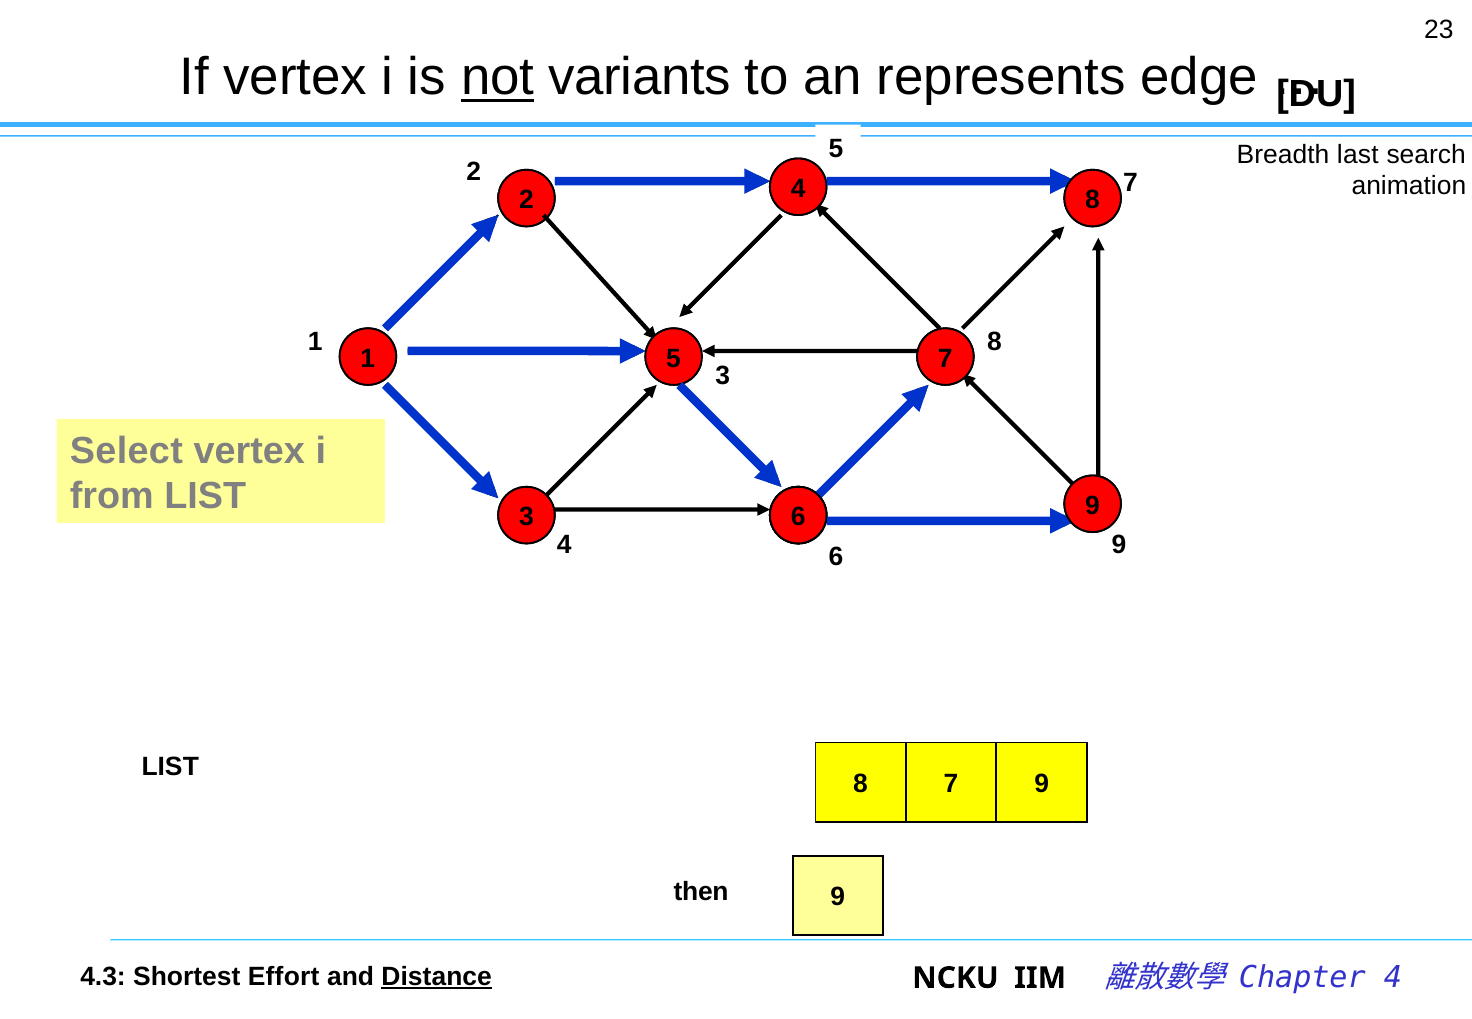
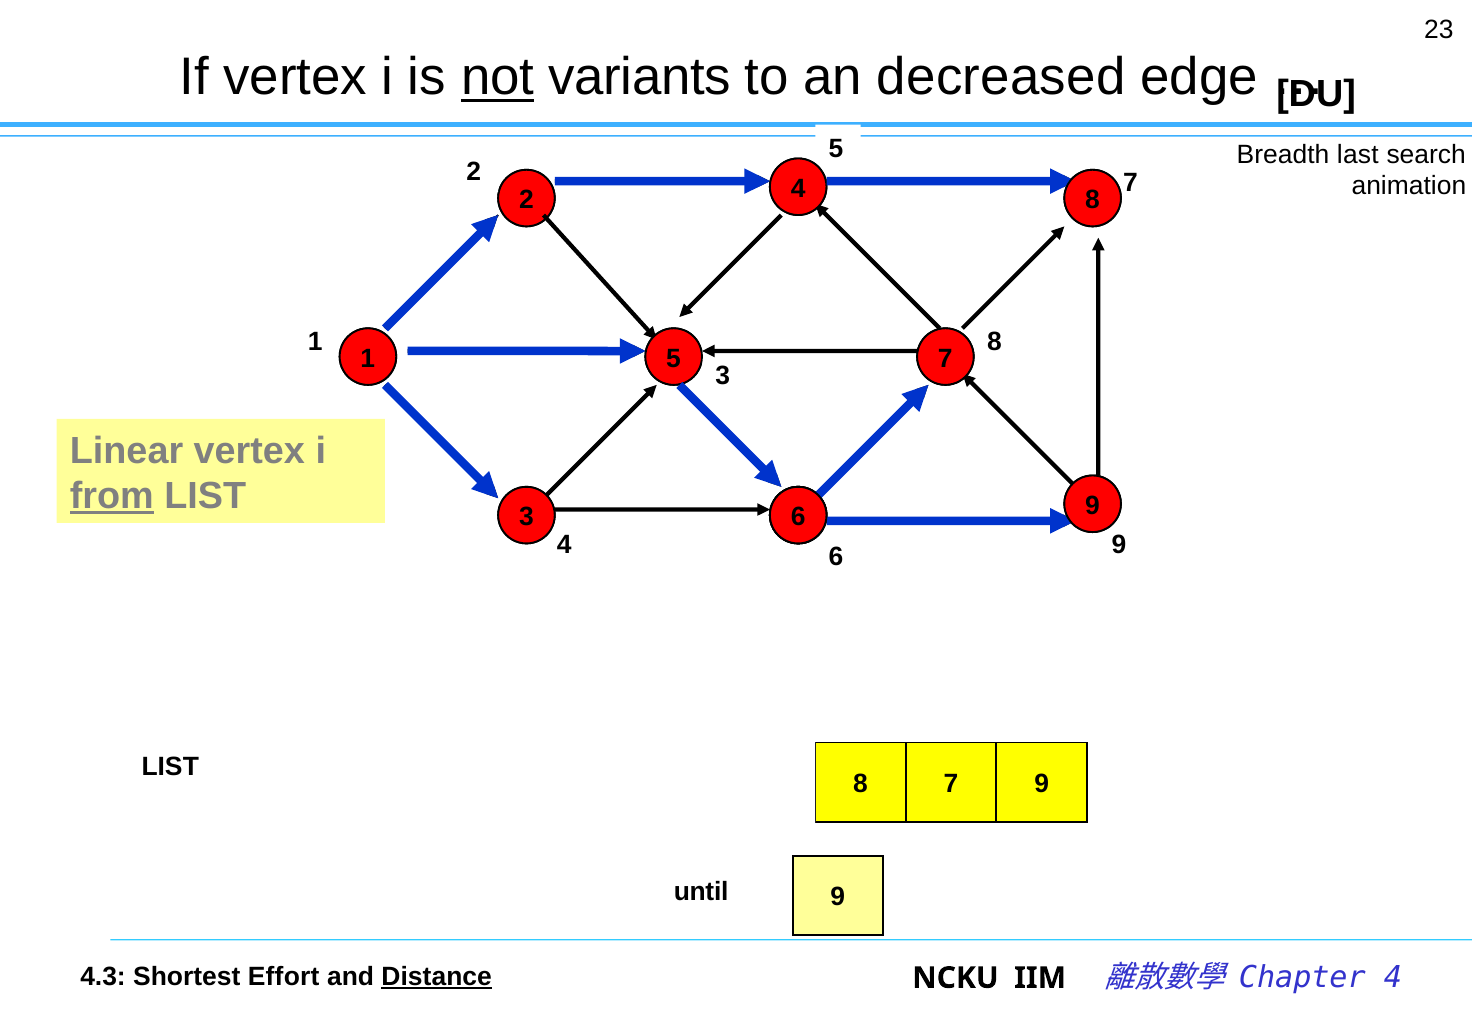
represents: represents -> decreased
Select: Select -> Linear
from underline: none -> present
then: then -> until
